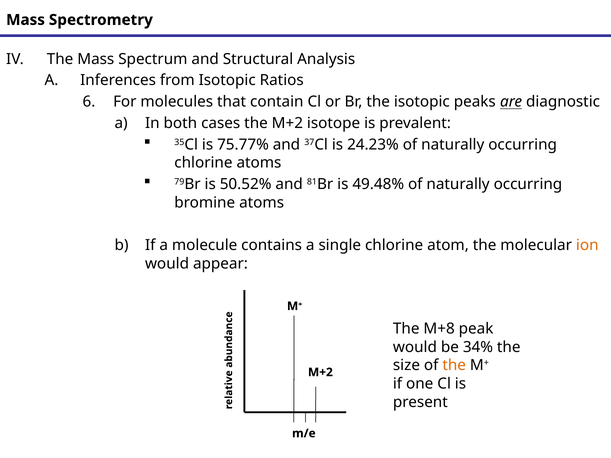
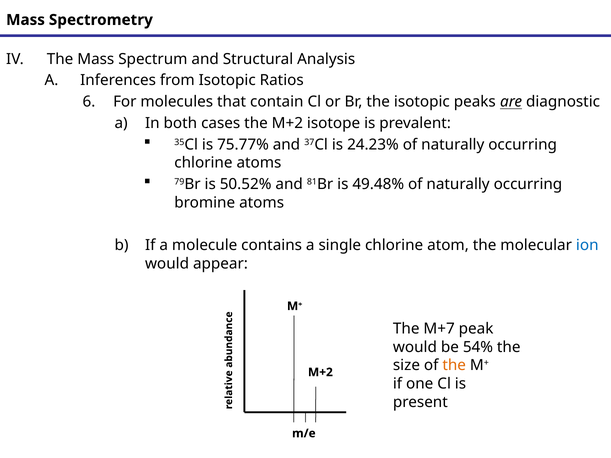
ion colour: orange -> blue
M+8: M+8 -> M+7
34%: 34% -> 54%
